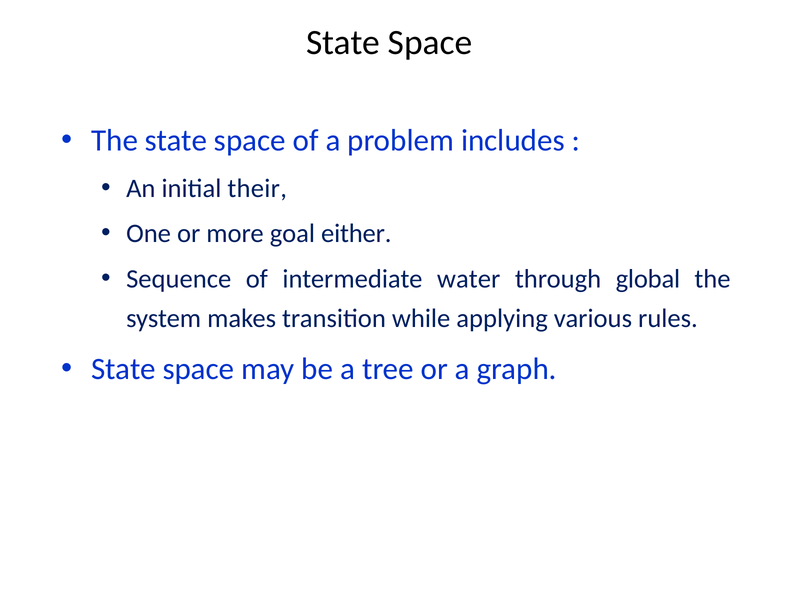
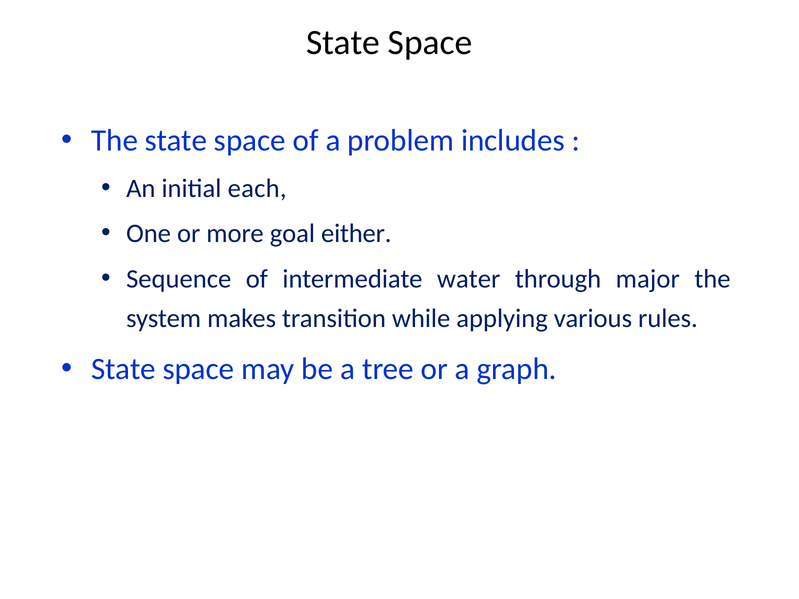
their: their -> each
global: global -> major
